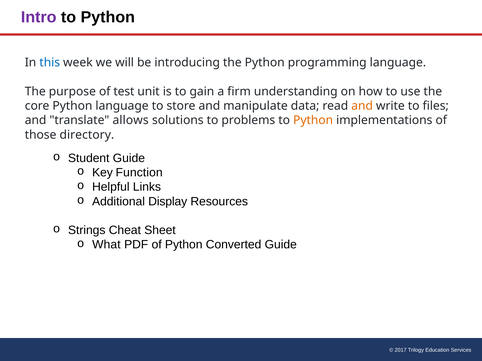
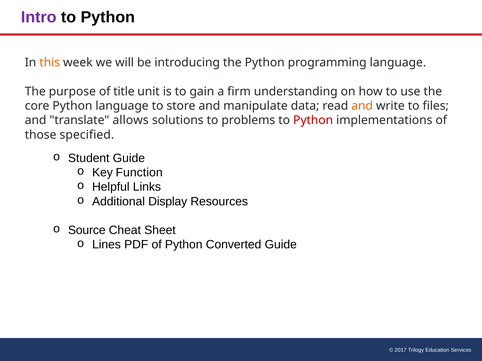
this colour: blue -> orange
test: test -> title
Python at (313, 120) colour: orange -> red
directory: directory -> specified
Strings: Strings -> Source
What: What -> Lines
